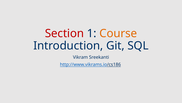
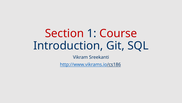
Course colour: orange -> red
